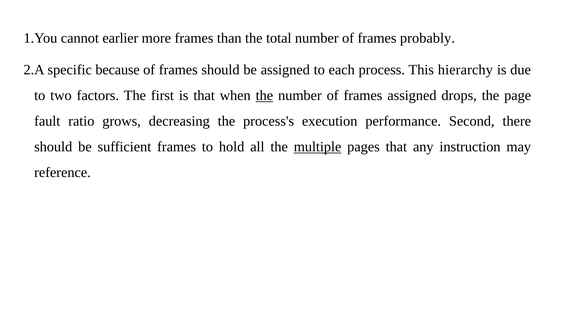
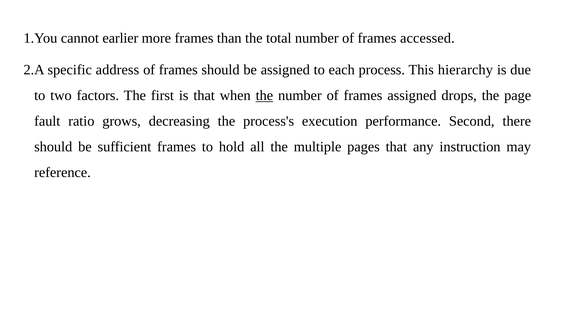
probably: probably -> accessed
because: because -> address
multiple underline: present -> none
